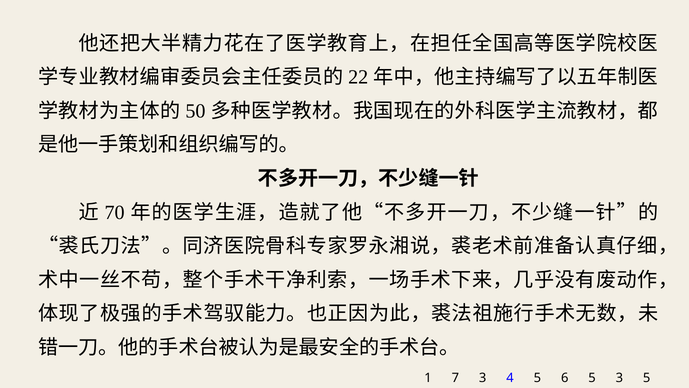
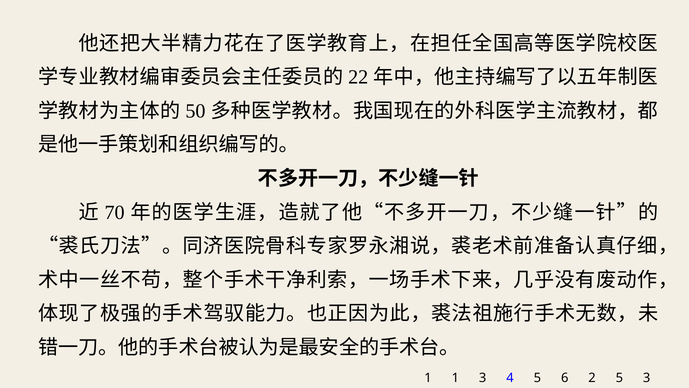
1 7: 7 -> 1
3 5: 5 -> 2
4 3: 3 -> 5
5 5: 5 -> 3
